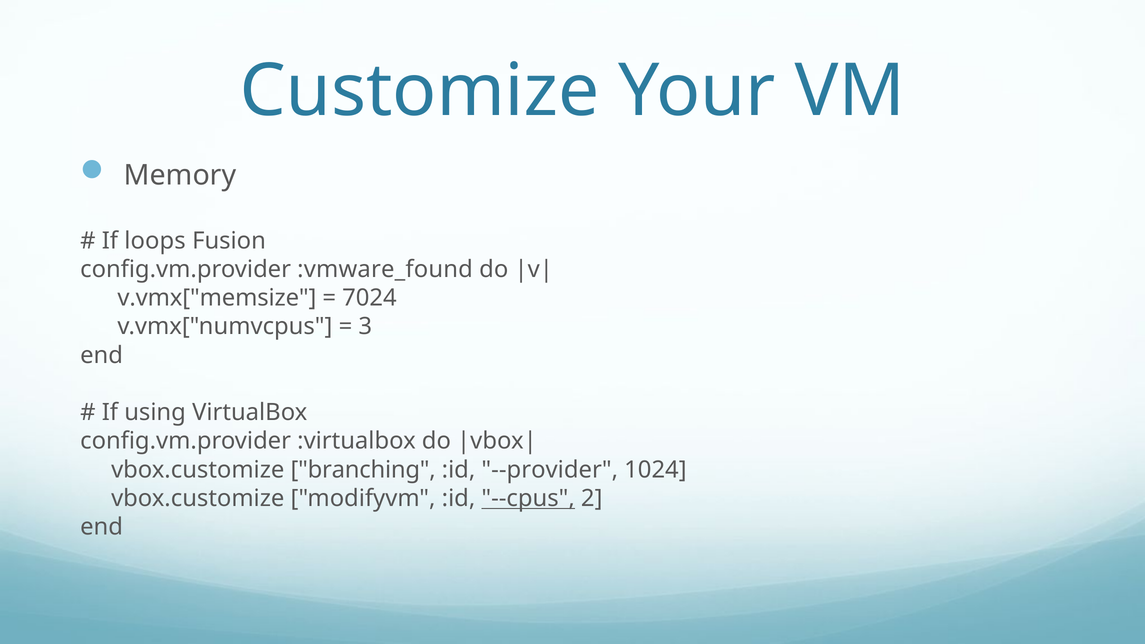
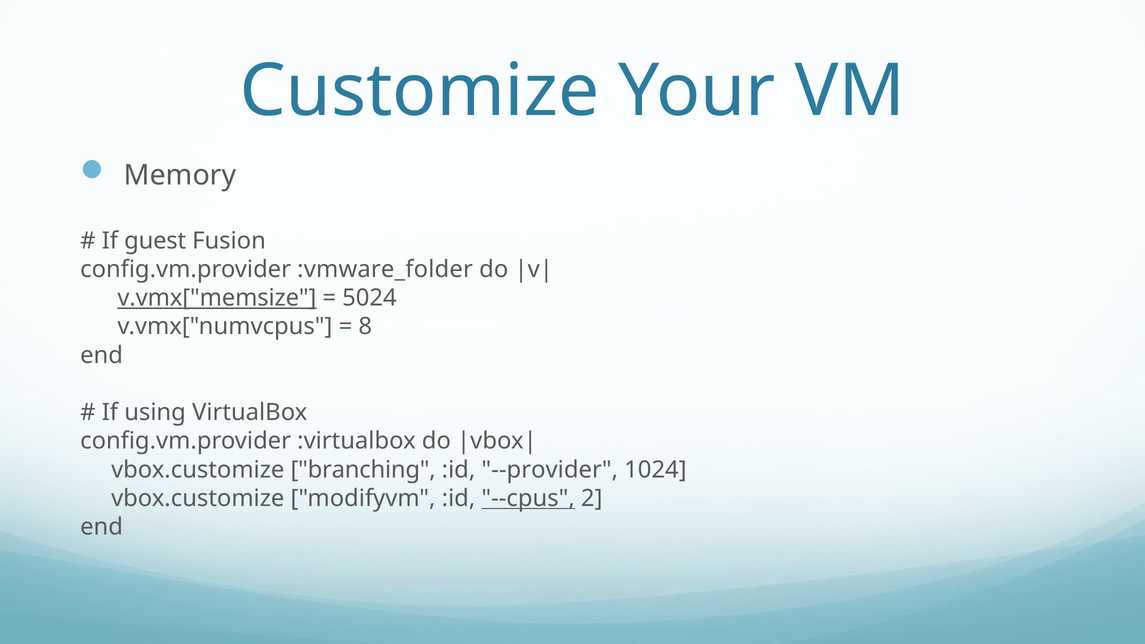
loops: loops -> guest
:vmware_found: :vmware_found -> :vmware_folder
v.vmx["memsize underline: none -> present
7024: 7024 -> 5024
3: 3 -> 8
